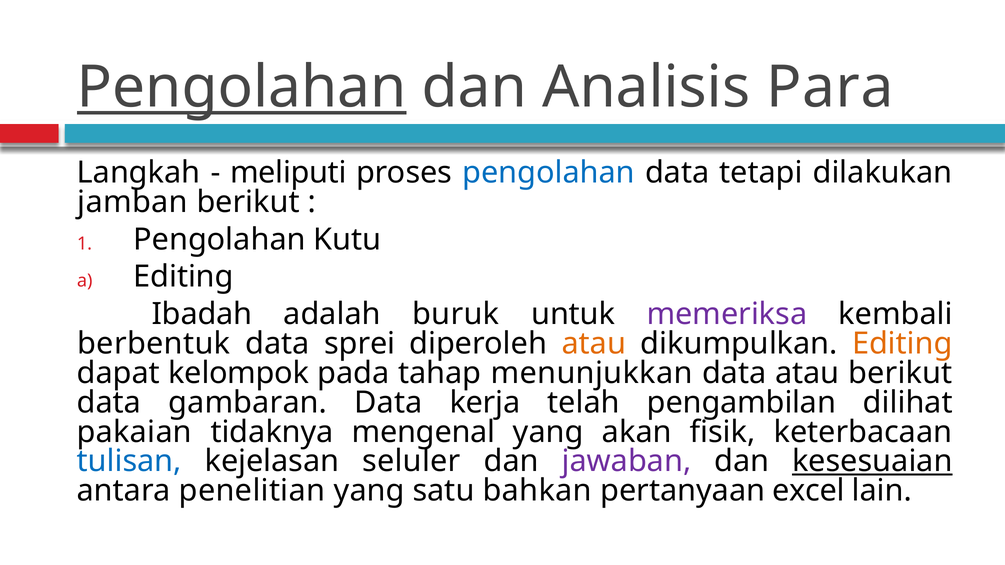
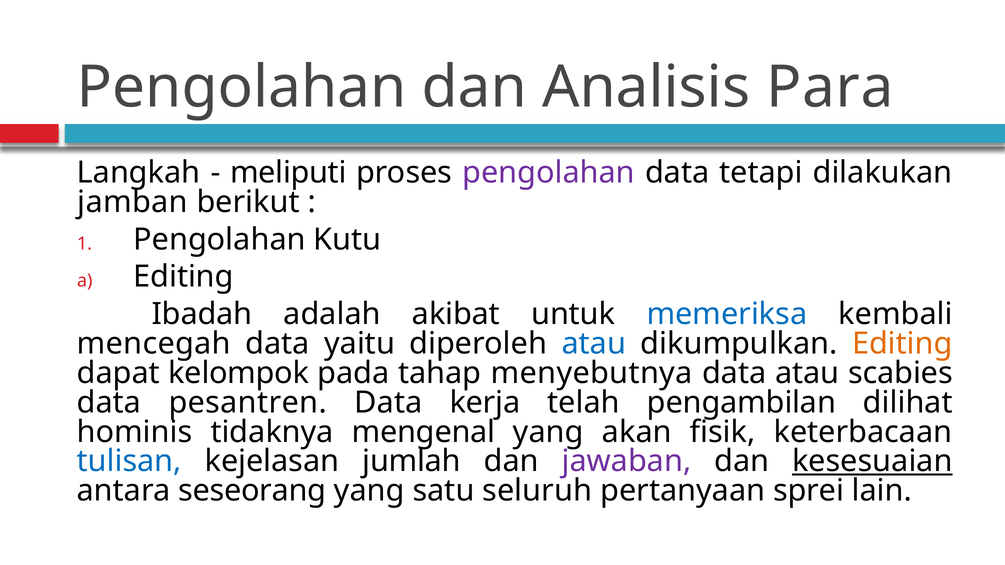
Pengolahan at (242, 87) underline: present -> none
pengolahan at (549, 173) colour: blue -> purple
buruk: buruk -> akibat
memeriksa colour: purple -> blue
berbentuk: berbentuk -> mencegah
sprei: sprei -> yaitu
atau at (594, 344) colour: orange -> blue
menunjukkan: menunjukkan -> menyebutnya
atau berikut: berikut -> scabies
gambaran: gambaran -> pesantren
pakaian: pakaian -> hominis
seluler: seluler -> jumlah
penelitian: penelitian -> seseorang
bahkan: bahkan -> seluruh
excel: excel -> sprei
